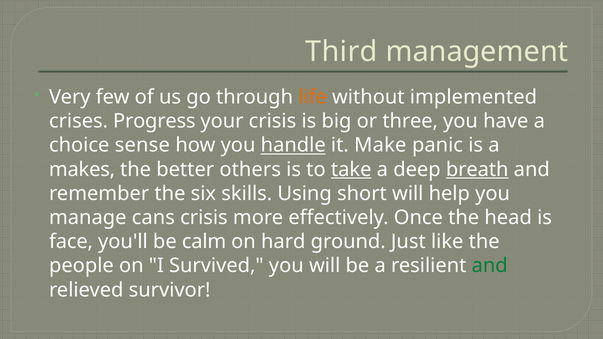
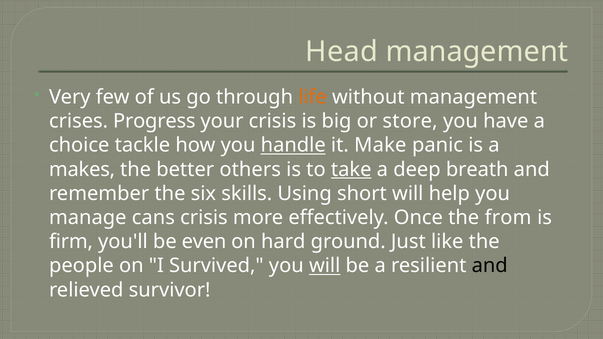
Third: Third -> Head
without implemented: implemented -> management
three: three -> store
sense: sense -> tackle
breath underline: present -> none
head: head -> from
face: face -> firm
calm: calm -> even
will at (325, 266) underline: none -> present
and at (490, 266) colour: green -> black
